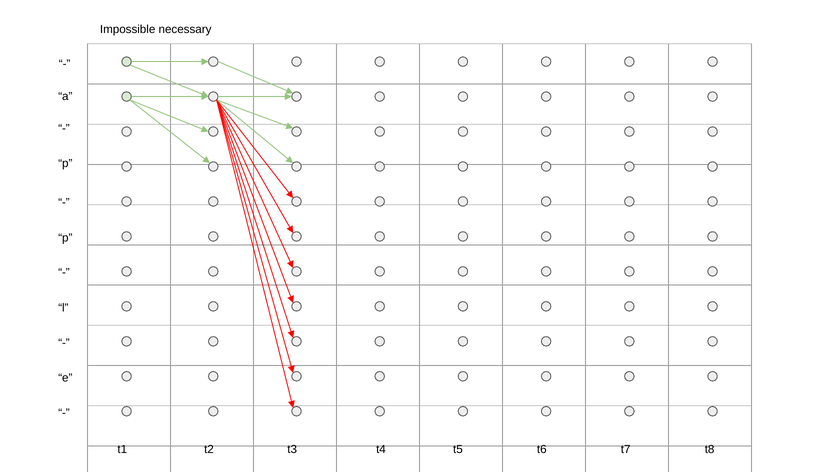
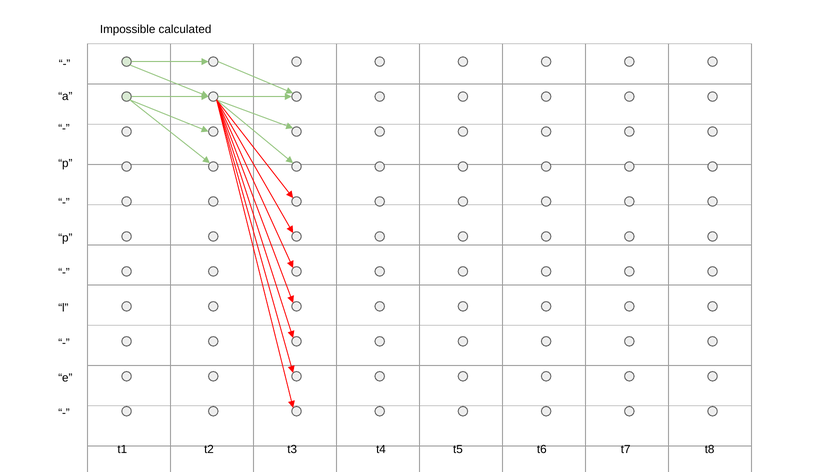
necessary: necessary -> calculated
